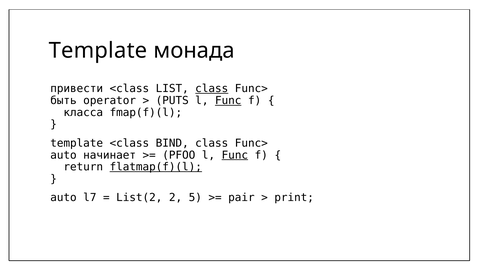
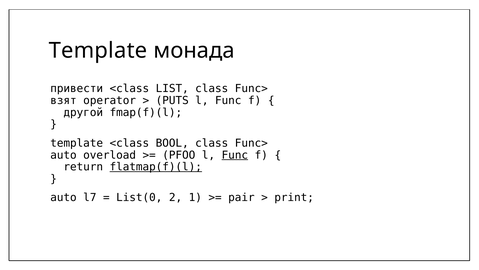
class at (212, 88) underline: present -> none
быть: быть -> взят
Func at (228, 100) underline: present -> none
класса: класса -> другой
BIND: BIND -> BOOL
начинает: начинает -> overload
List(2: List(2 -> List(0
5: 5 -> 1
